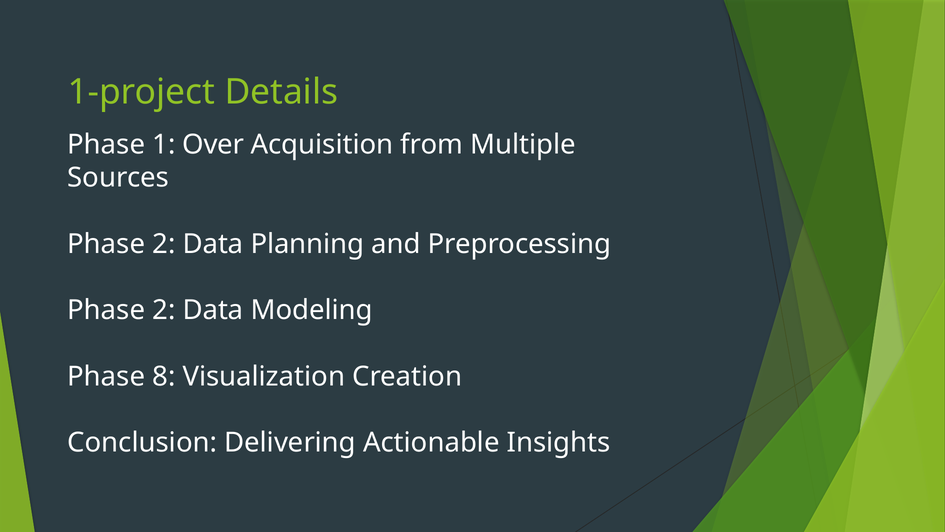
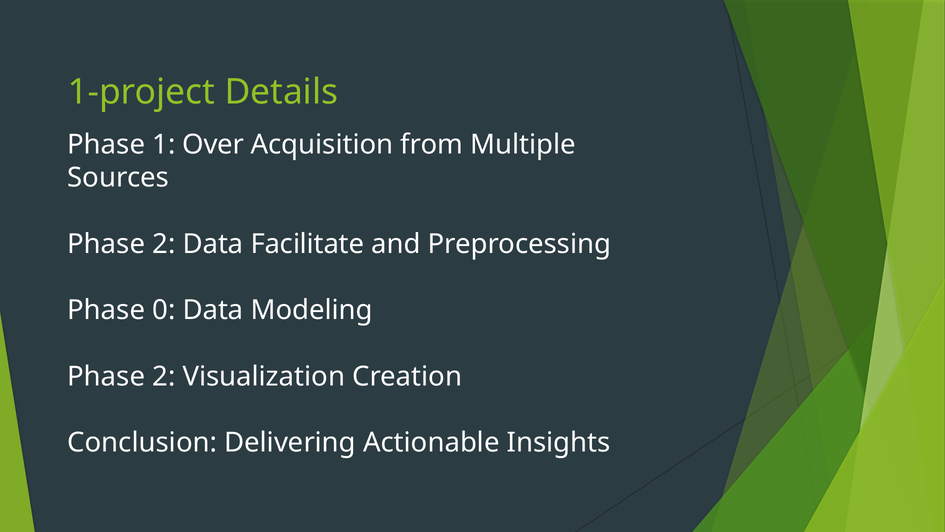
Planning: Planning -> Facilitate
2 at (164, 310): 2 -> 0
8 at (164, 376): 8 -> 2
